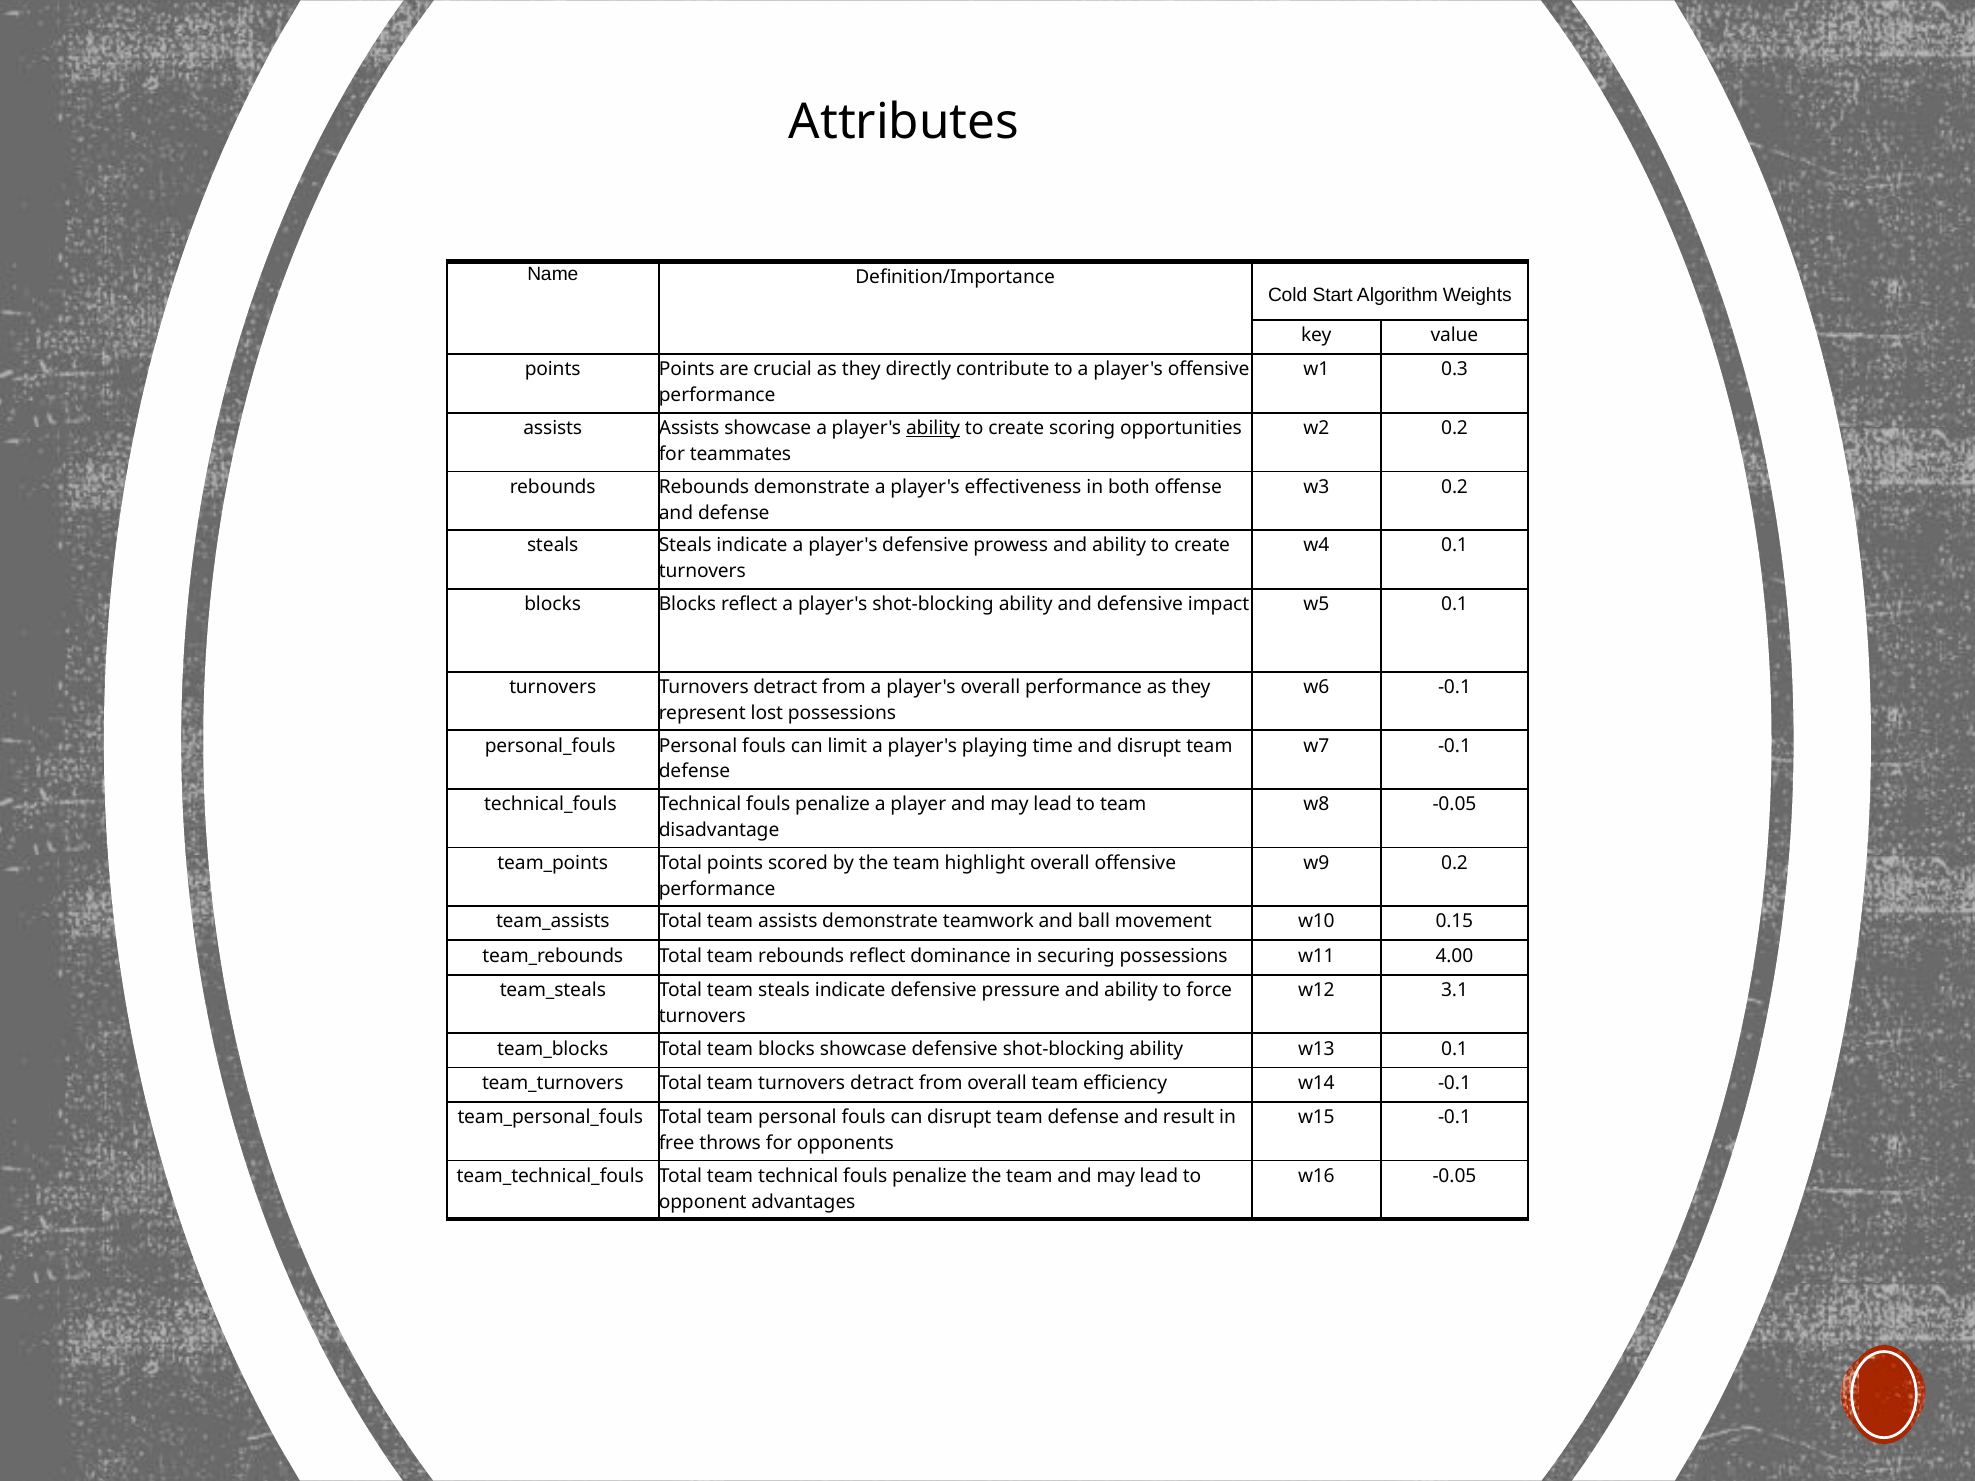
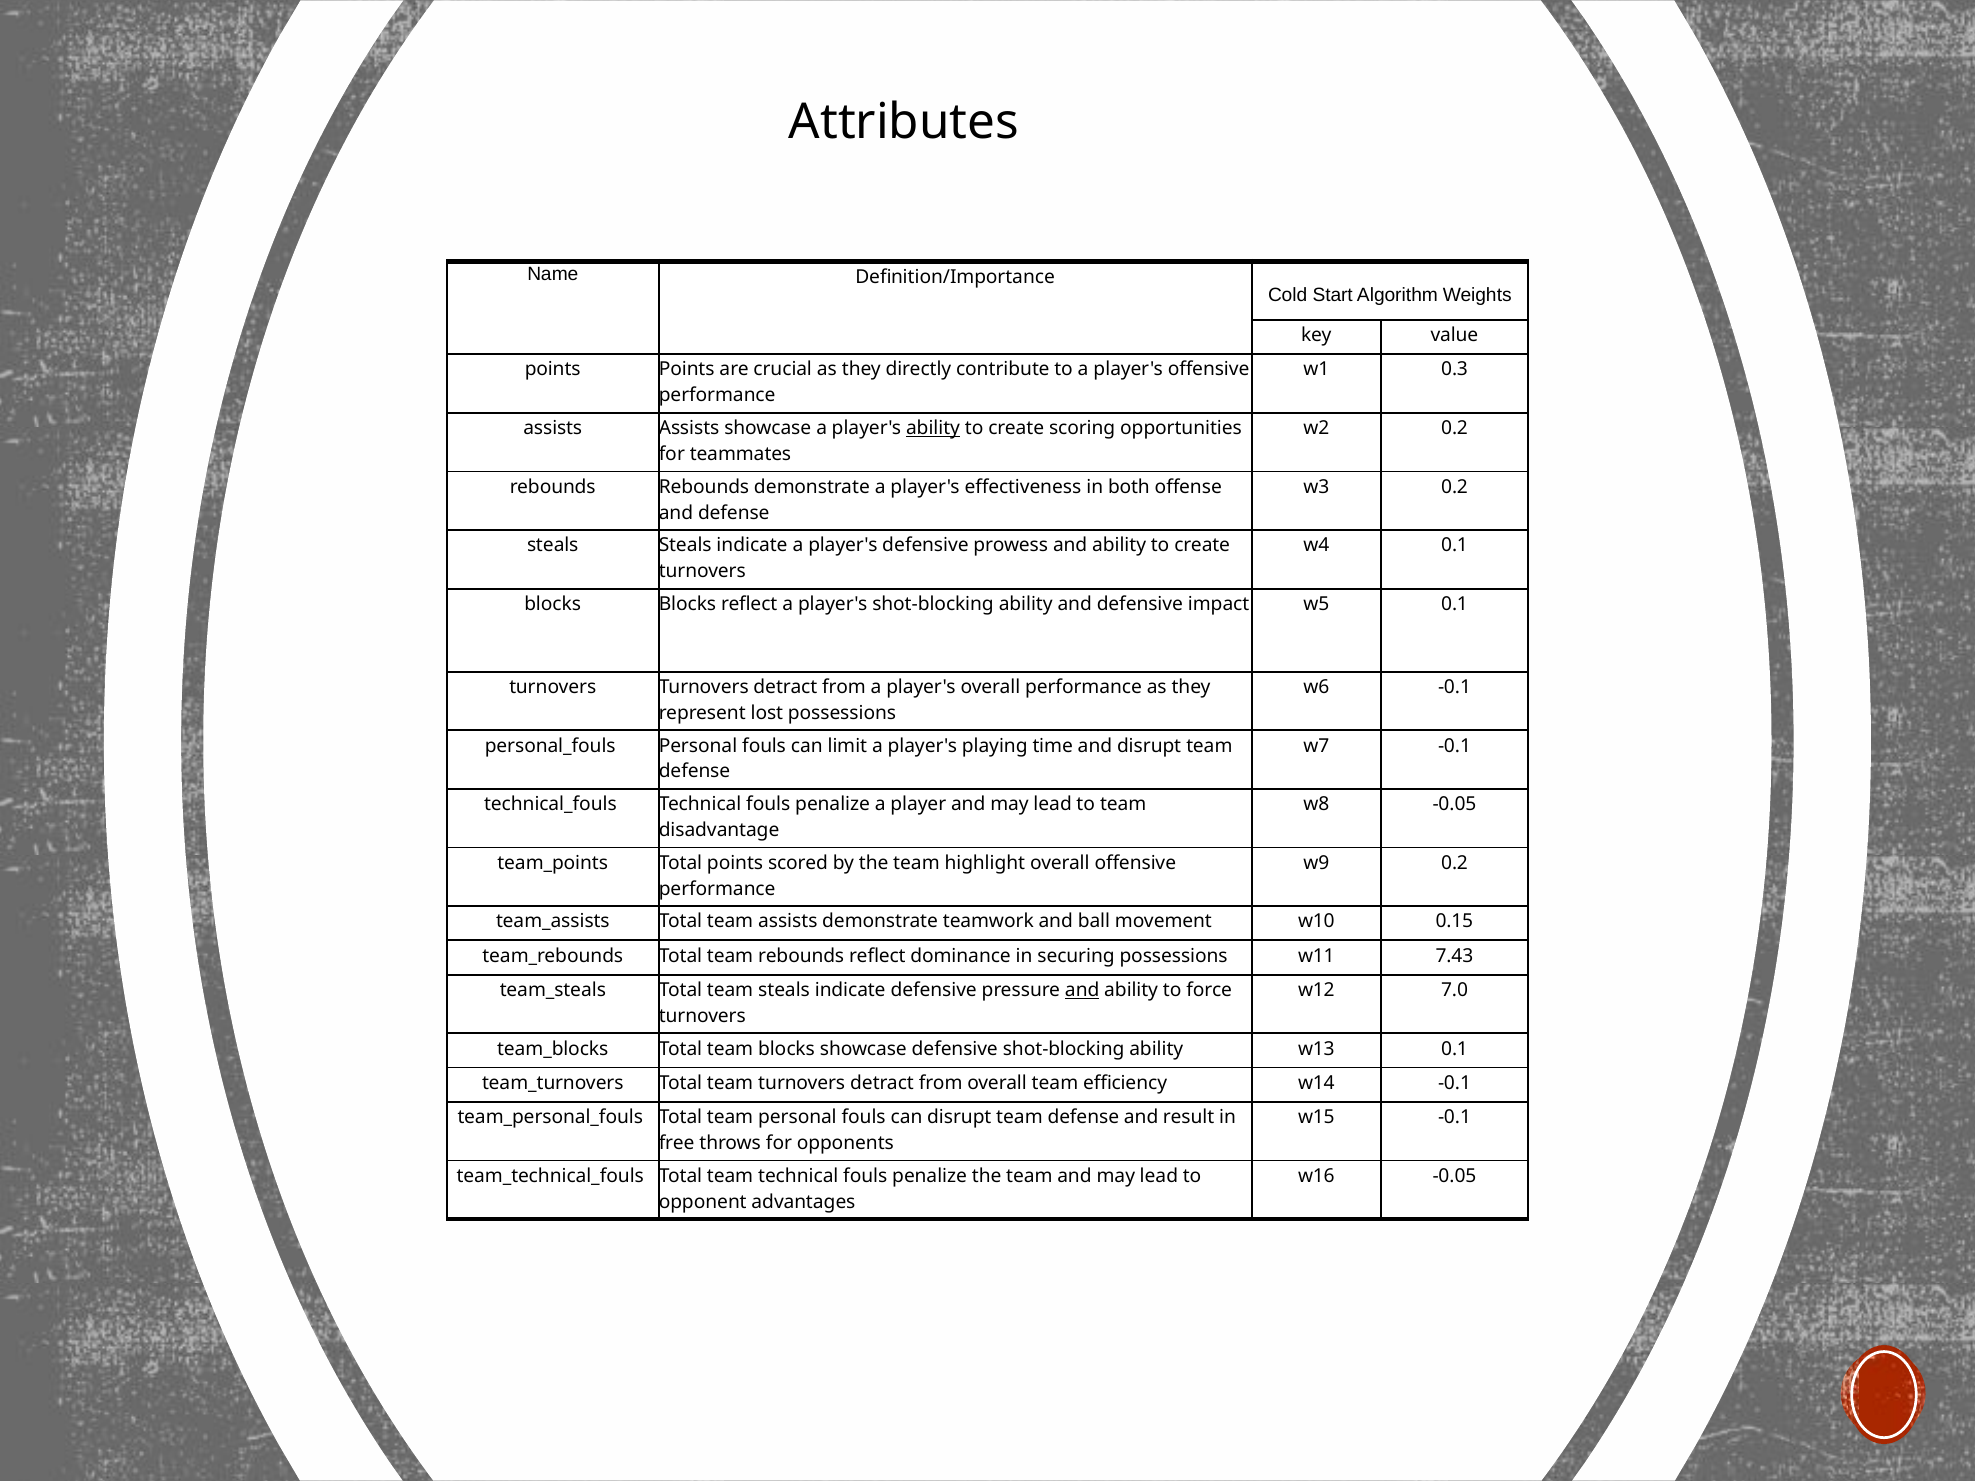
4.00: 4.00 -> 7.43
and at (1082, 990) underline: none -> present
3.1: 3.1 -> 7.0
